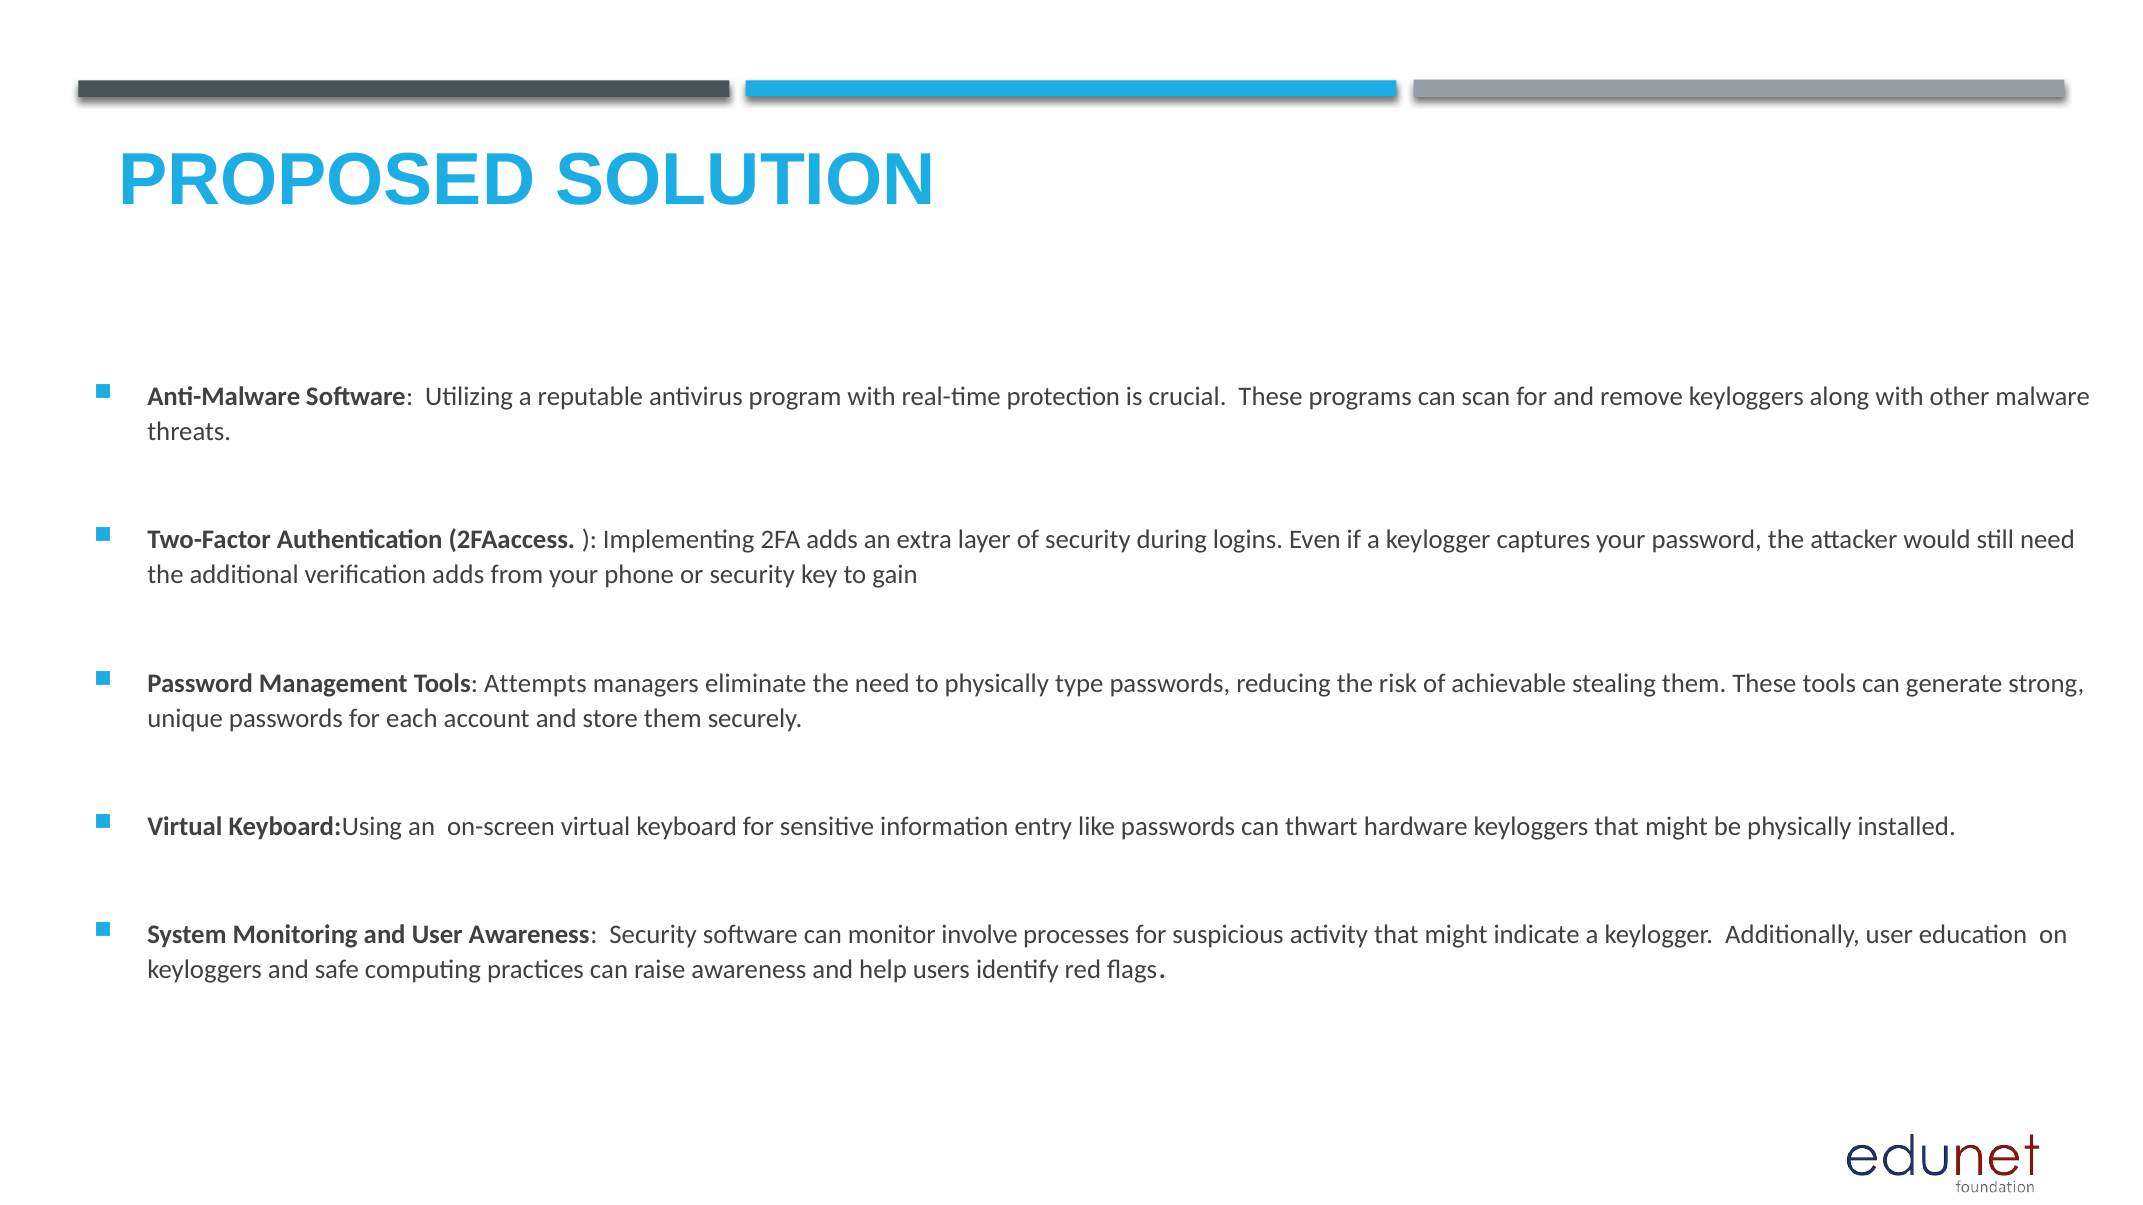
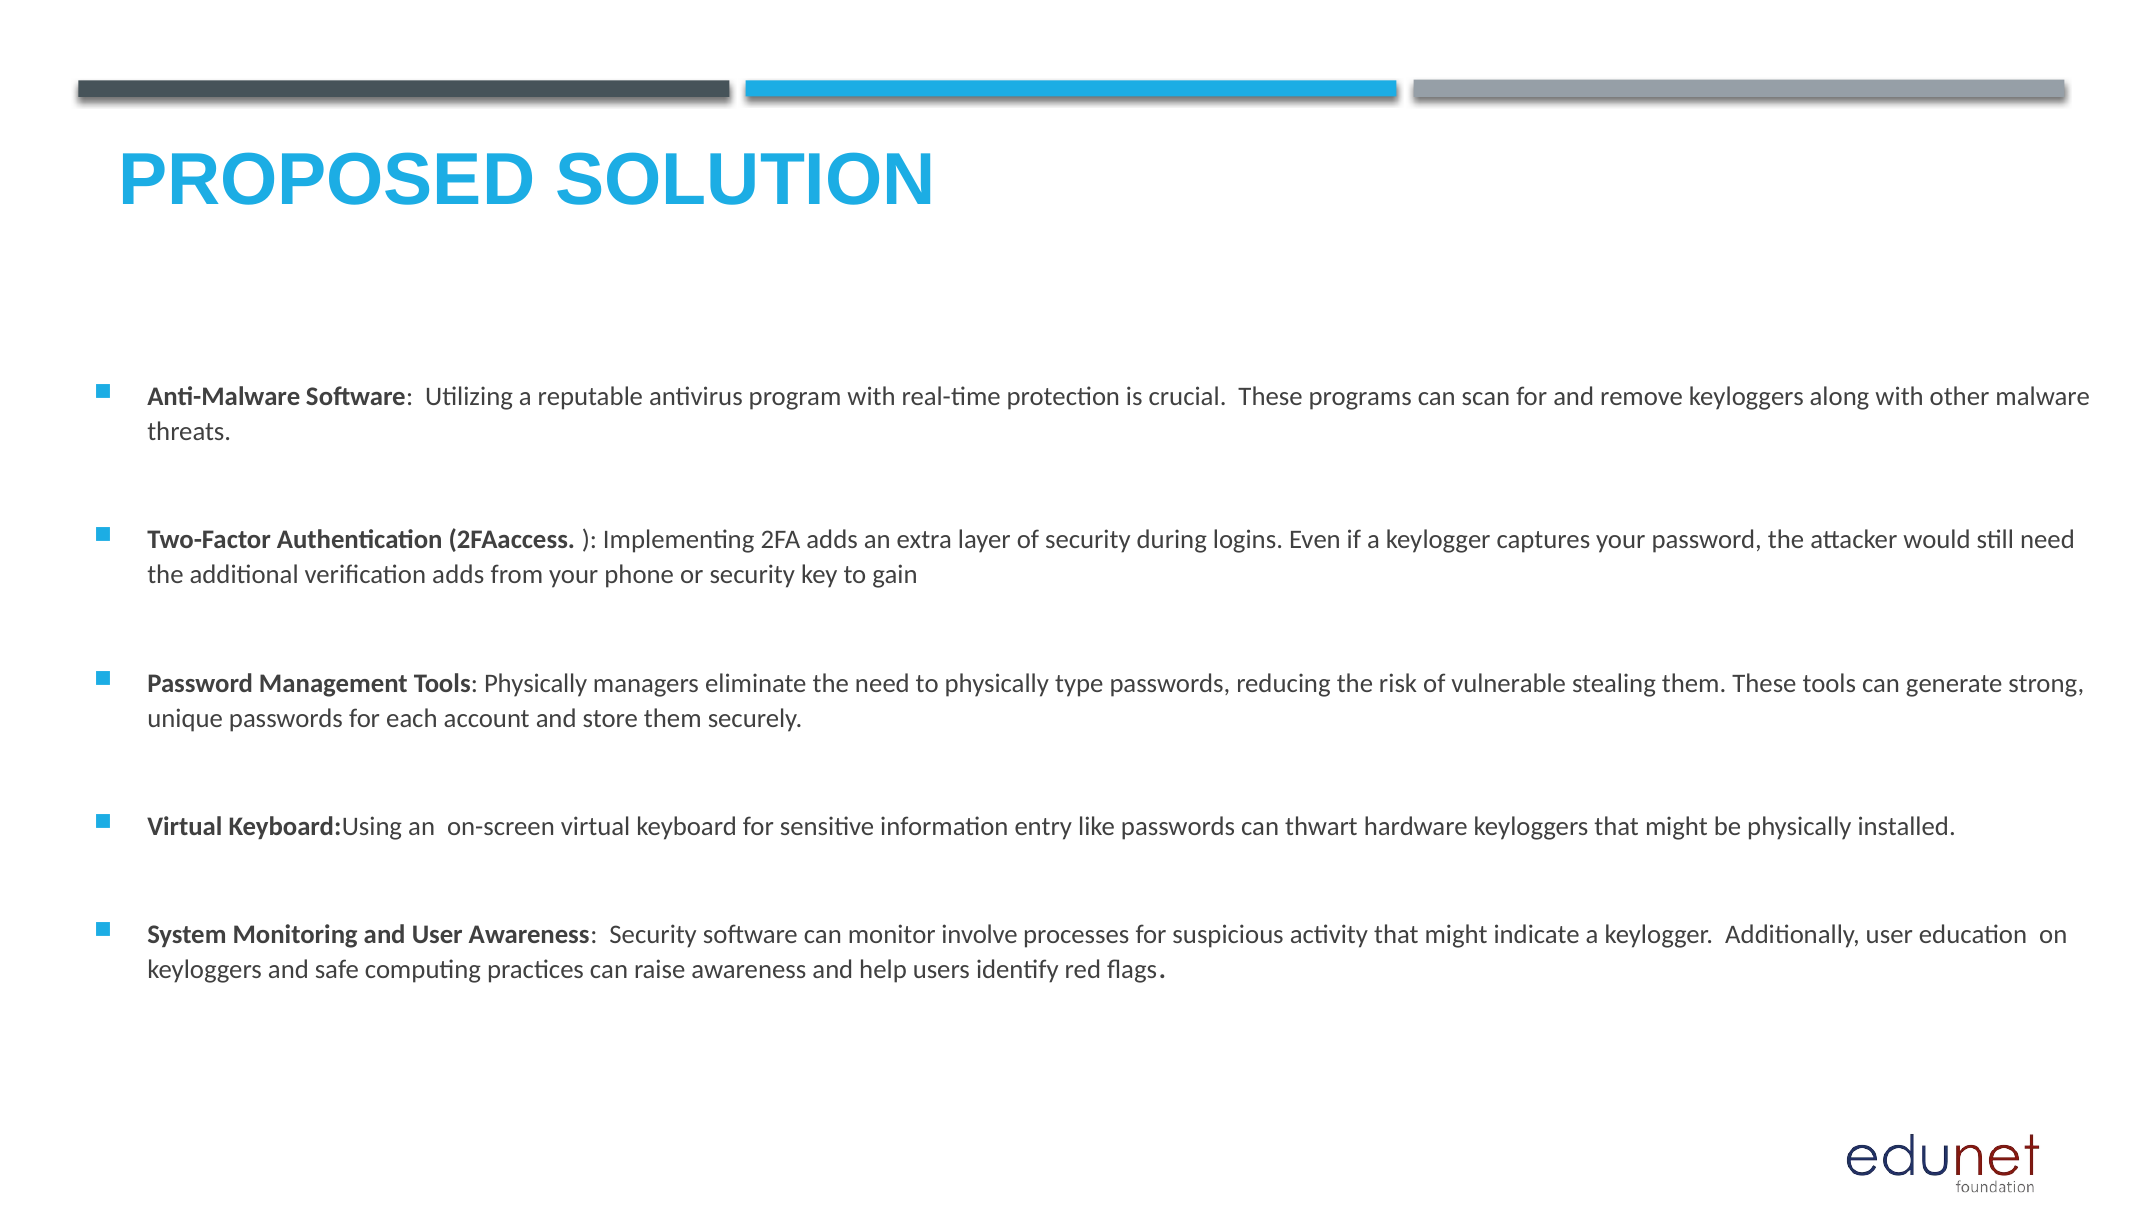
Tools Attempts: Attempts -> Physically
achievable: achievable -> vulnerable
